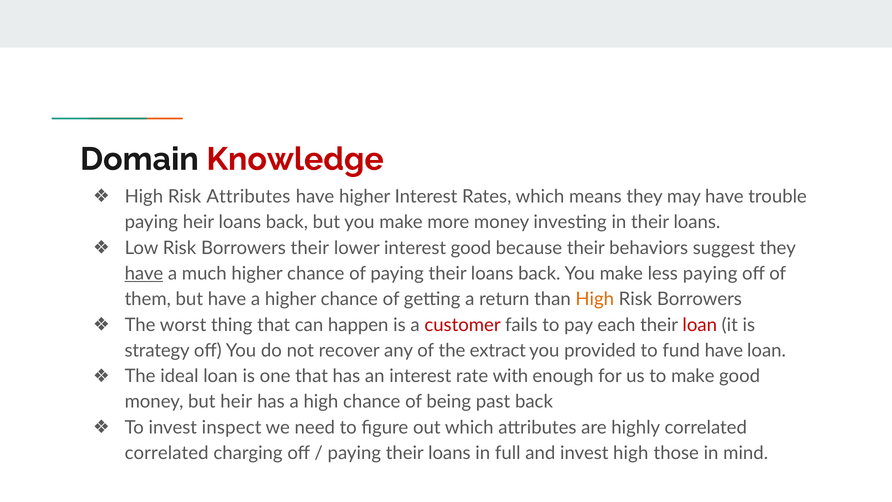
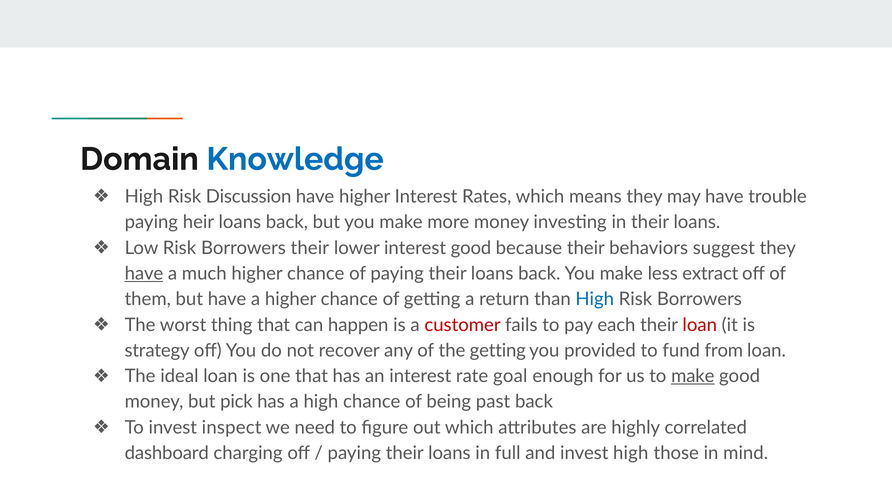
Knowledge colour: red -> blue
Risk Attributes: Attributes -> Discussion
less paying: paying -> extract
High at (595, 299) colour: orange -> blue
the extract: extract -> getting
fund have: have -> from
with: with -> goal
make at (693, 376) underline: none -> present
but heir: heir -> pick
correlated at (167, 453): correlated -> dashboard
